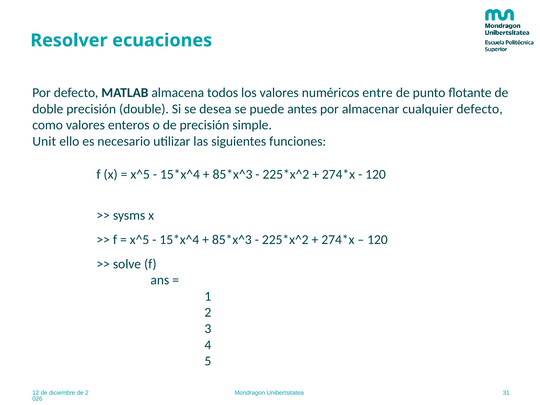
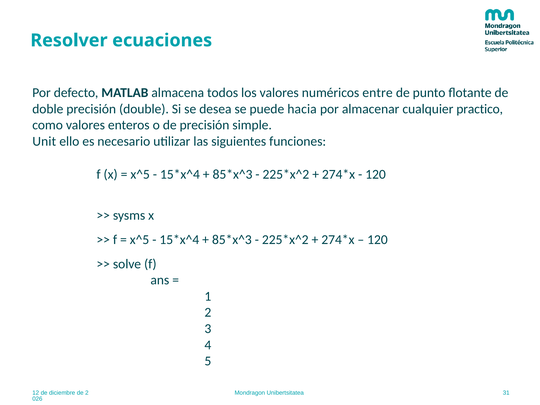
antes: antes -> hacia
cualquier defecto: defecto -> practico
